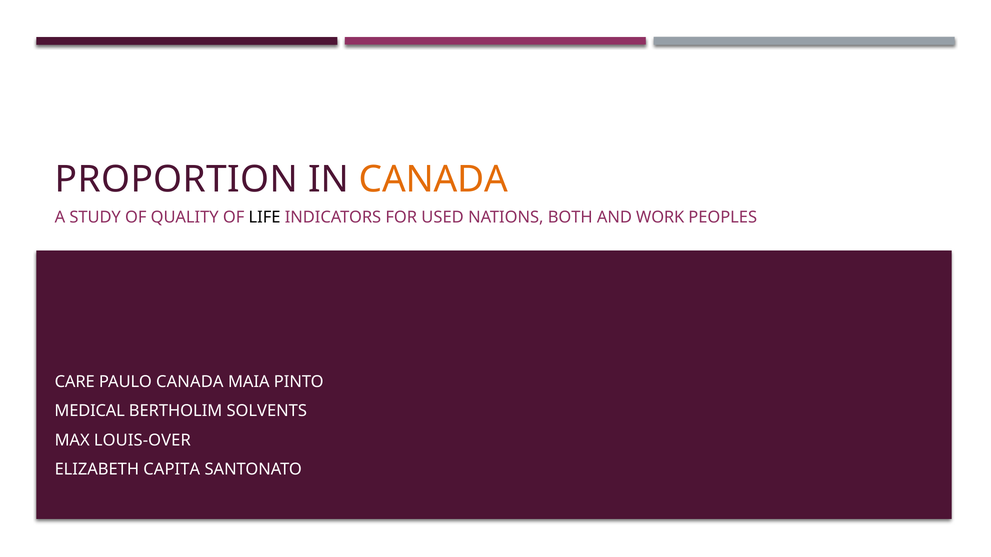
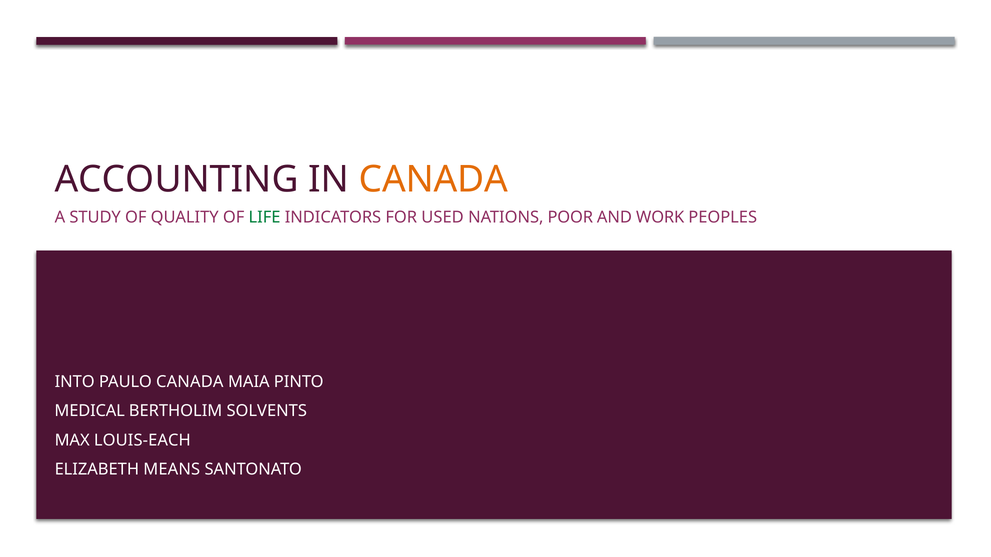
PROPORTION: PROPORTION -> ACCOUNTING
LIFE colour: black -> green
BOTH: BOTH -> POOR
CARE: CARE -> INTO
LOUIS-OVER: LOUIS-OVER -> LOUIS-EACH
CAPITA: CAPITA -> MEANS
